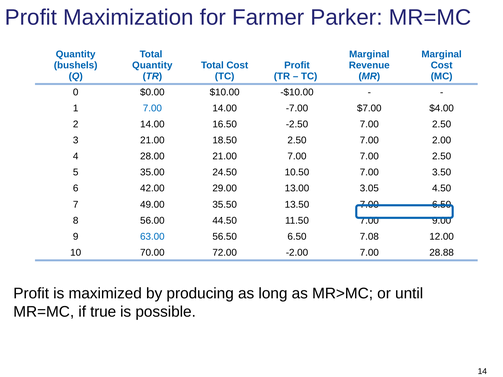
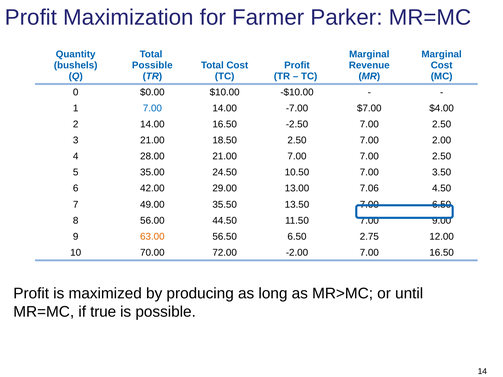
Quantity at (152, 65): Quantity -> Possible
3.05: 3.05 -> 7.06
63.00 colour: blue -> orange
7.08: 7.08 -> 2.75
7.00 28.88: 28.88 -> 16.50
